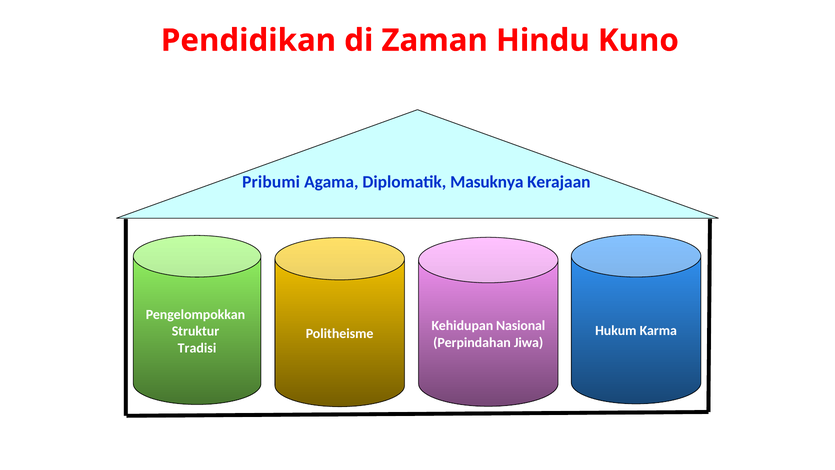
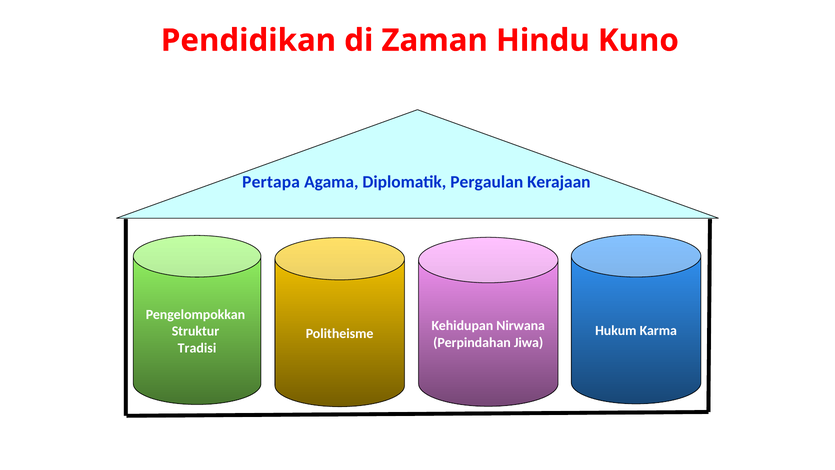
Pribumi: Pribumi -> Pertapa
Masuknya: Masuknya -> Pergaulan
Nasional: Nasional -> Nirwana
